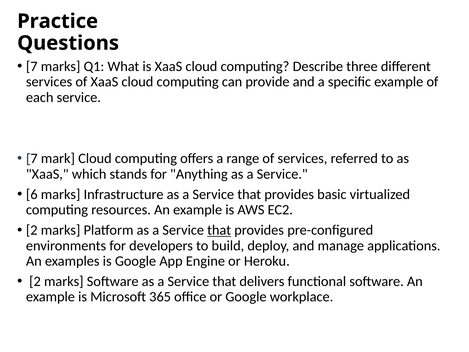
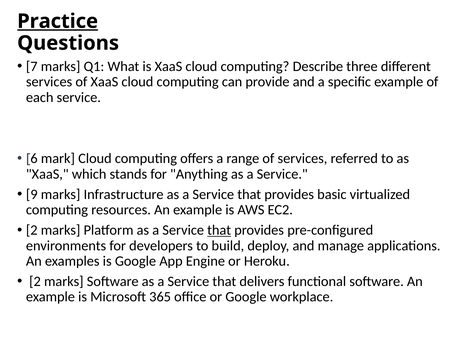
Practice underline: none -> present
7 at (34, 158): 7 -> 6
6: 6 -> 9
